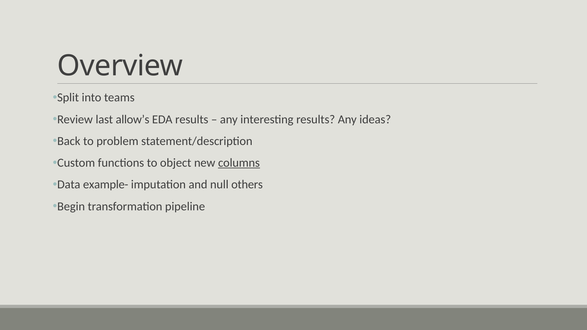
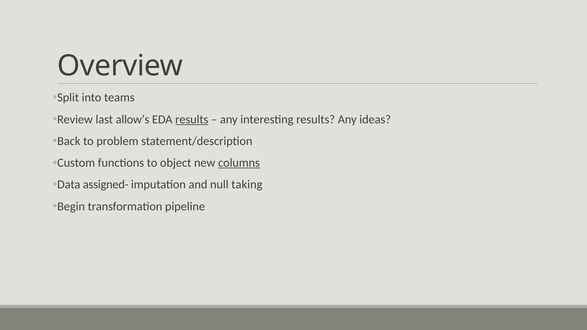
results at (192, 119) underline: none -> present
example-: example- -> assigned-
others: others -> taking
